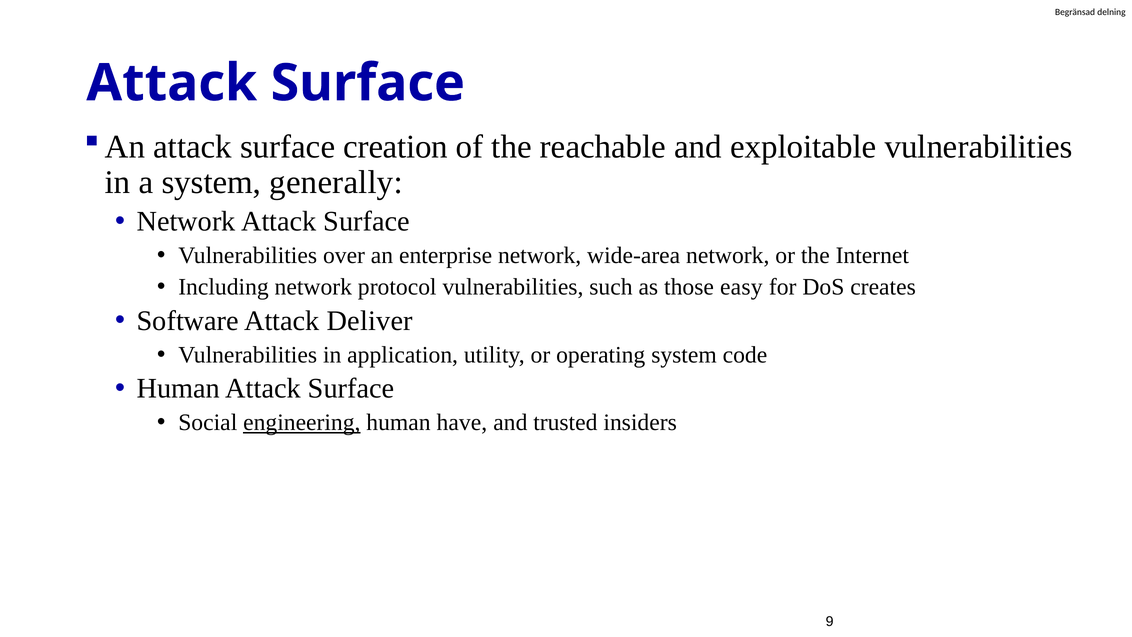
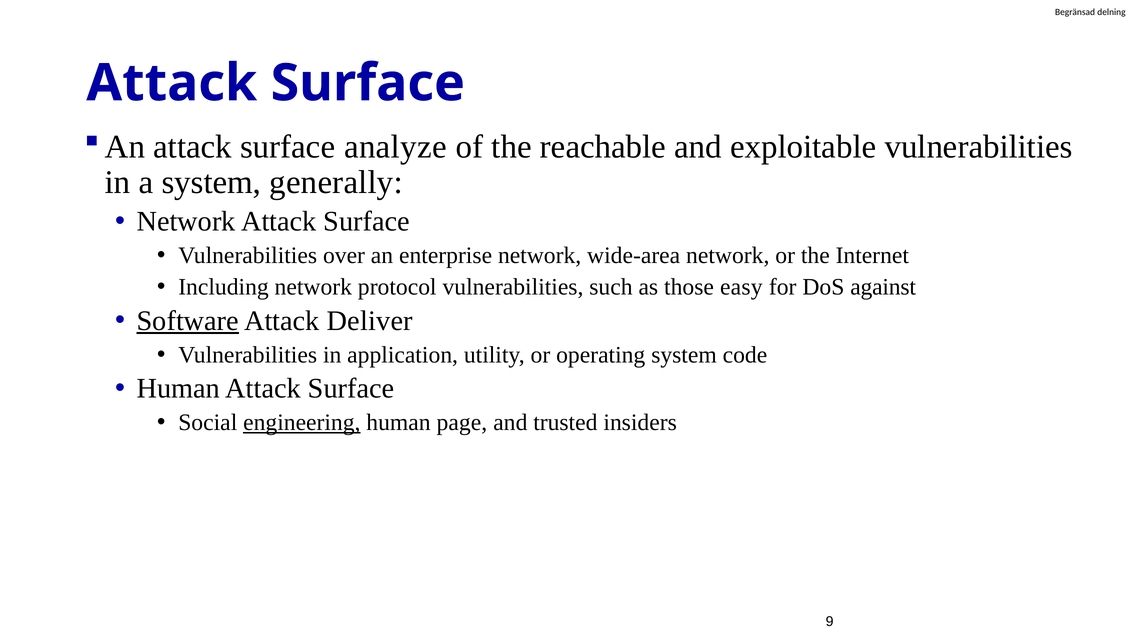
creation: creation -> analyze
creates: creates -> against
Software underline: none -> present
have: have -> page
